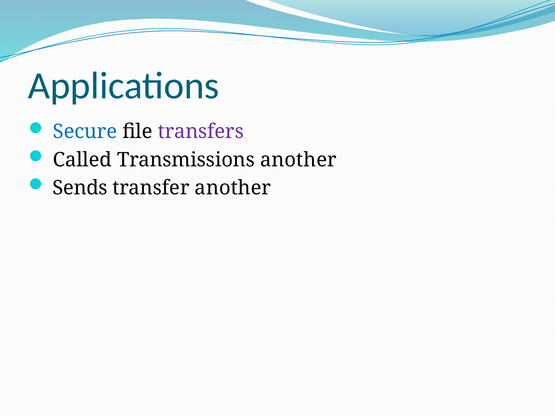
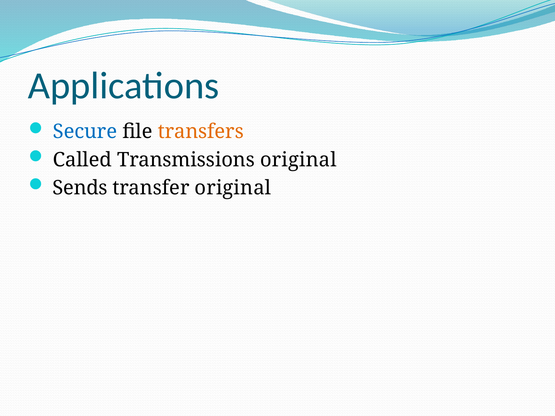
transfers colour: purple -> orange
Transmissions another: another -> original
transfer another: another -> original
